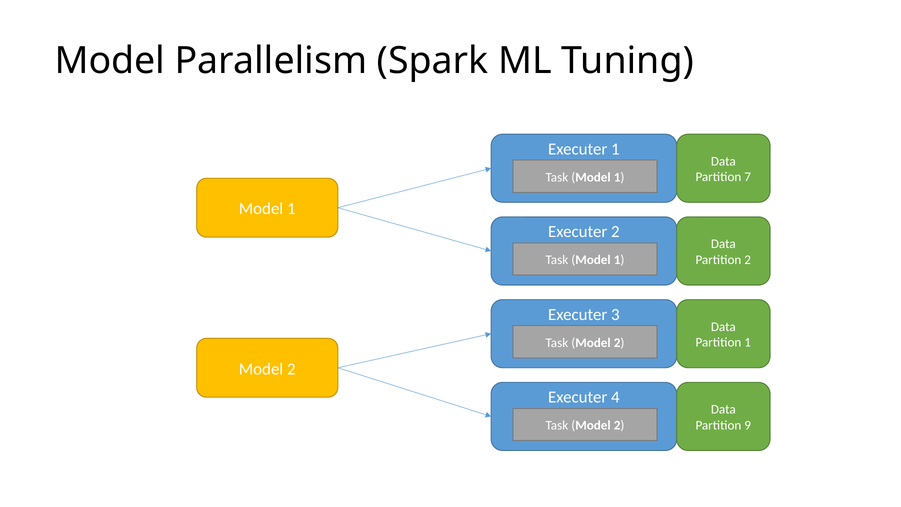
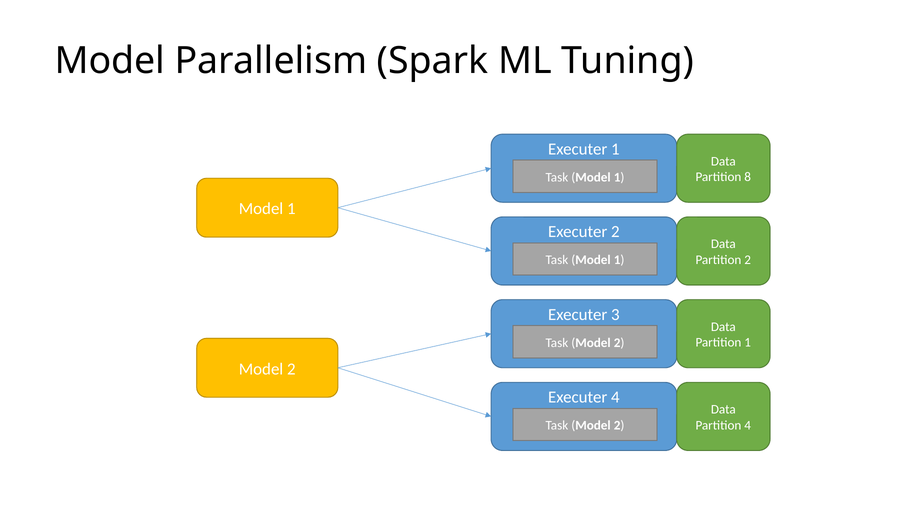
7: 7 -> 8
Partition 9: 9 -> 4
